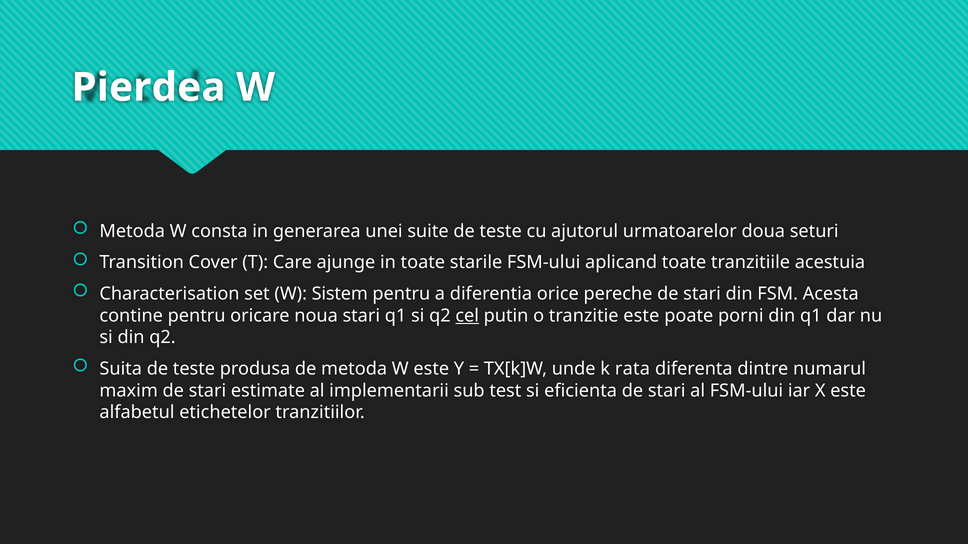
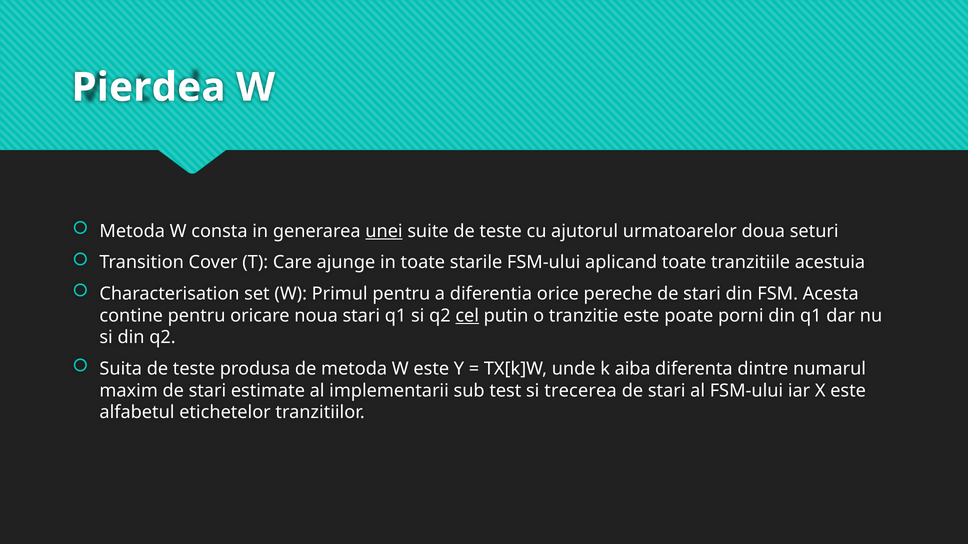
unei underline: none -> present
Sistem: Sistem -> Primul
rata: rata -> aiba
eficienta: eficienta -> trecerea
